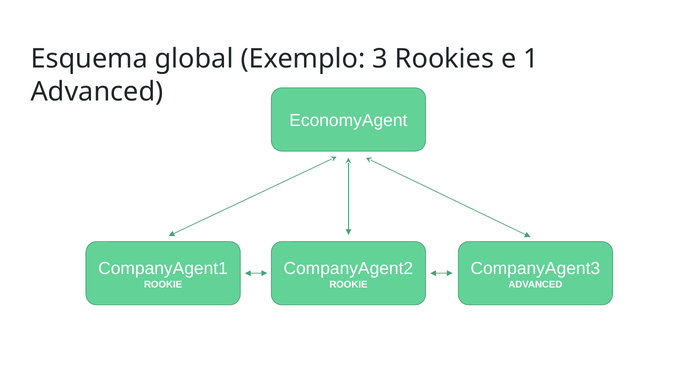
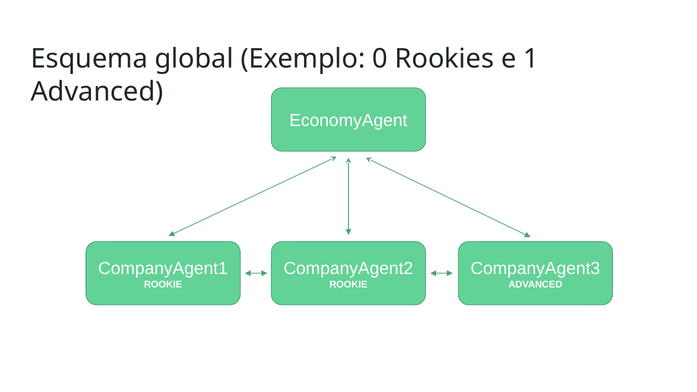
3: 3 -> 0
